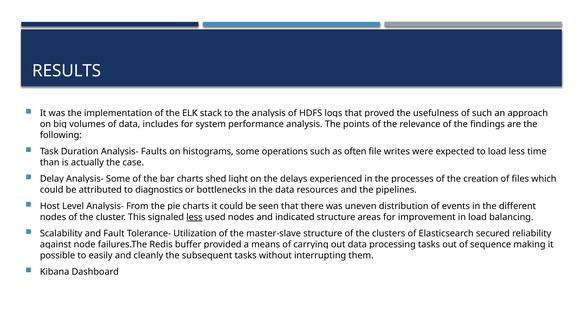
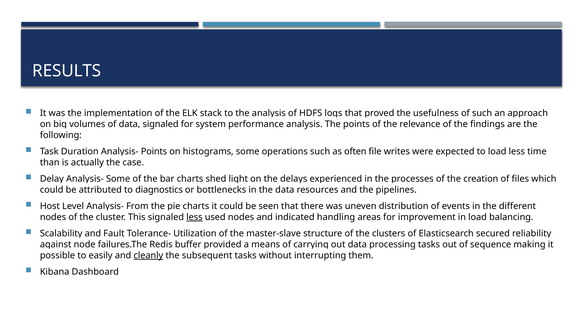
data includes: includes -> signaled
Faults at (154, 151): Faults -> Points
indicated structure: structure -> handling
cleanly underline: none -> present
